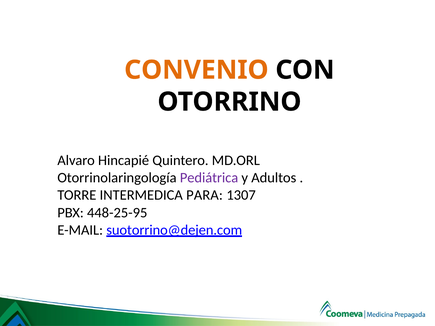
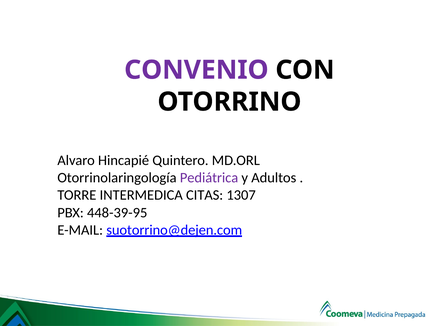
CONVENIO colour: orange -> purple
PARA: PARA -> CITAS
448-25-95: 448-25-95 -> 448-39-95
